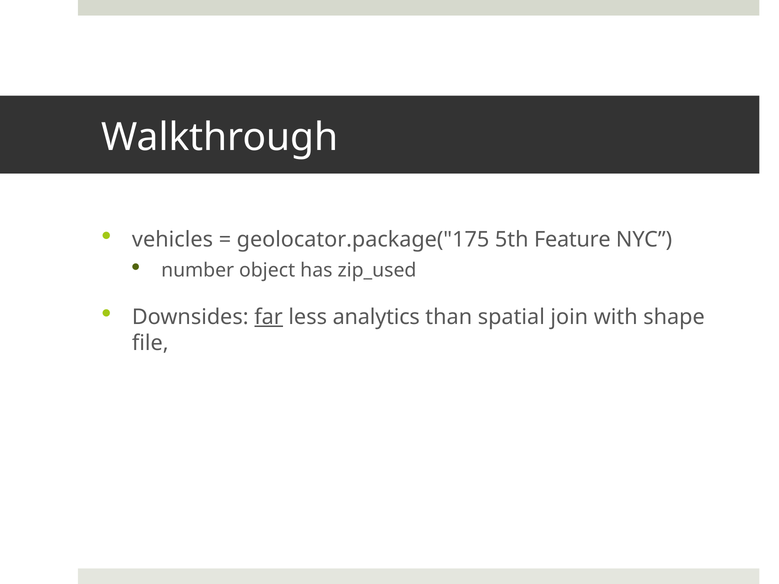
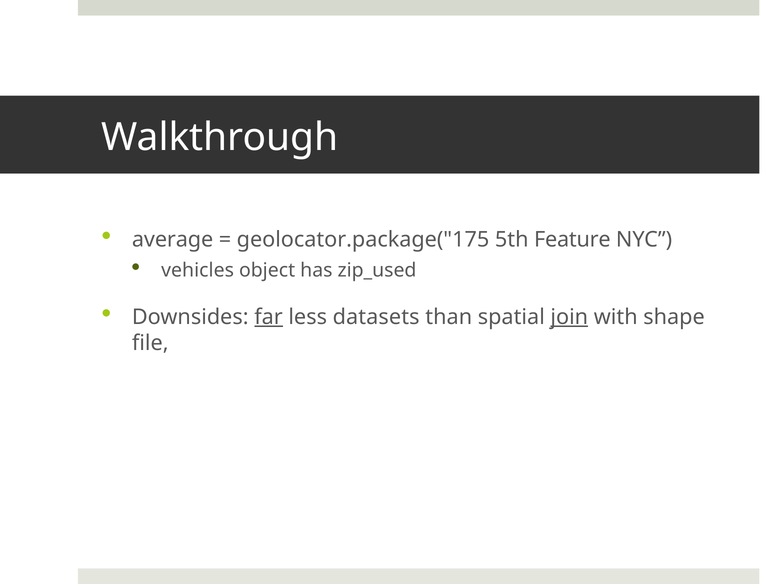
vehicles: vehicles -> average
number: number -> vehicles
analytics: analytics -> datasets
join underline: none -> present
